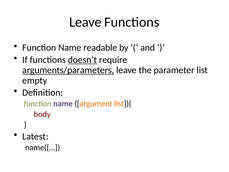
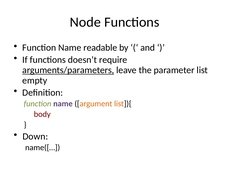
Leave at (85, 22): Leave -> Node
doesn’t underline: present -> none
Latest: Latest -> Down
